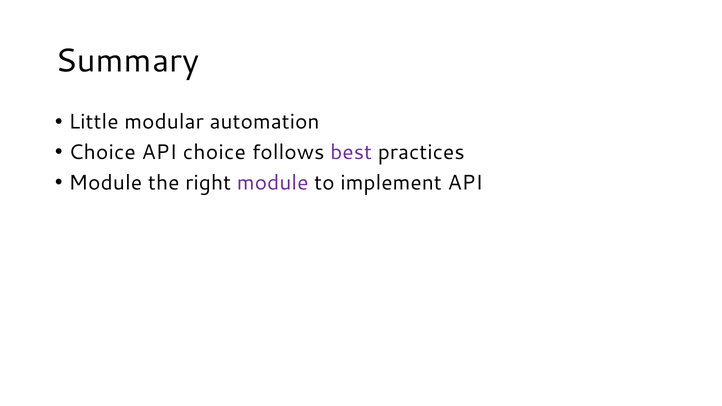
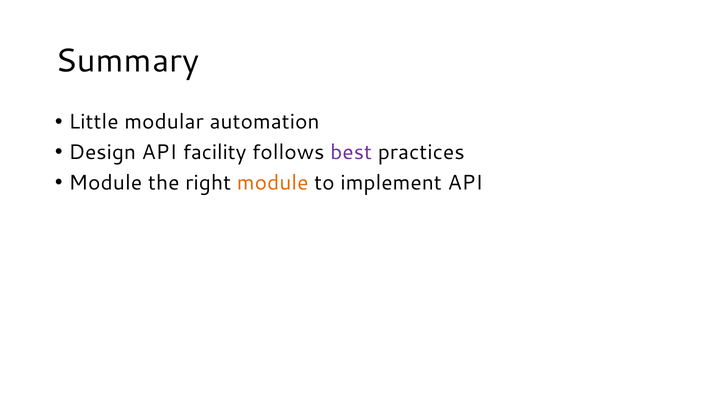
Choice at (102, 152): Choice -> Design
API choice: choice -> facility
module at (273, 183) colour: purple -> orange
